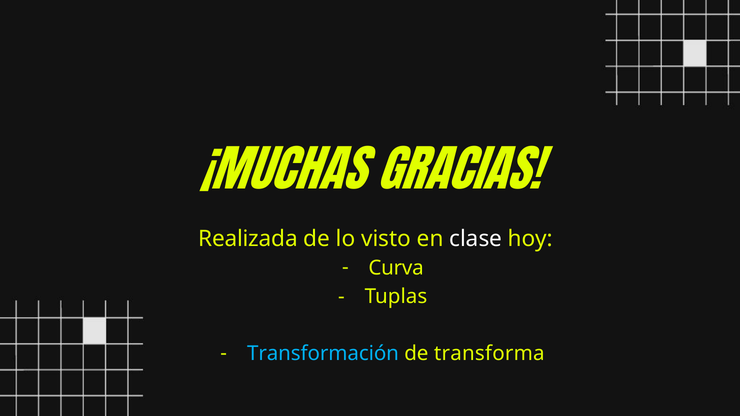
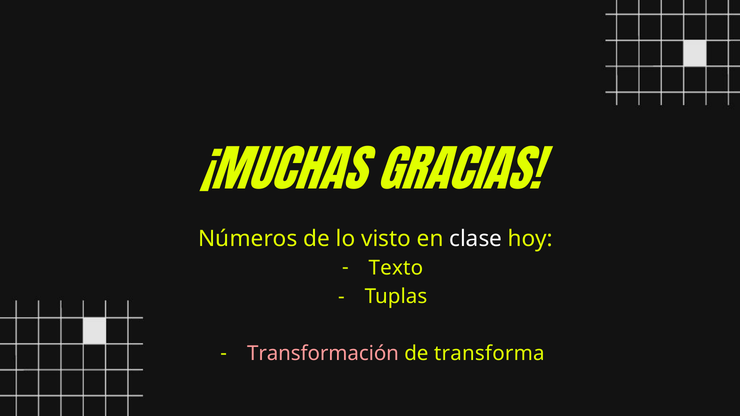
Realizada: Realizada -> Números
Curva: Curva -> Texto
Transformación colour: light blue -> pink
